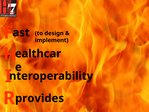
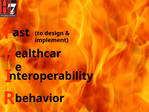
provides: provides -> behavior
